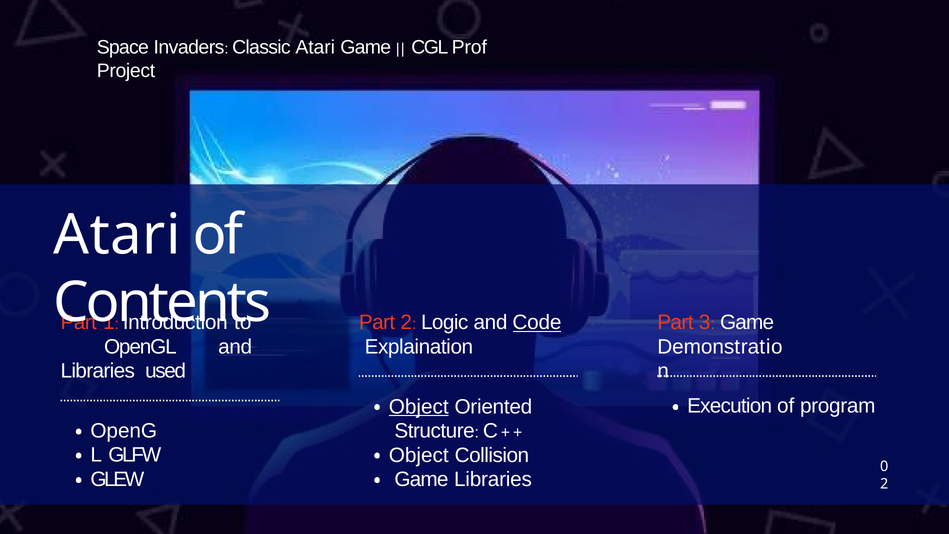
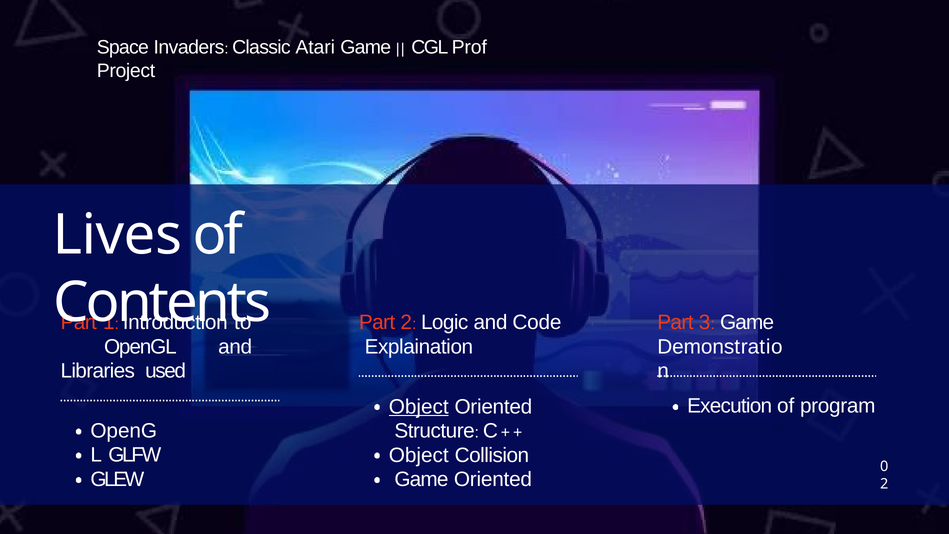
Atari at (117, 235): Atari -> Lives
Code underline: present -> none
Game Libraries: Libraries -> Oriented
